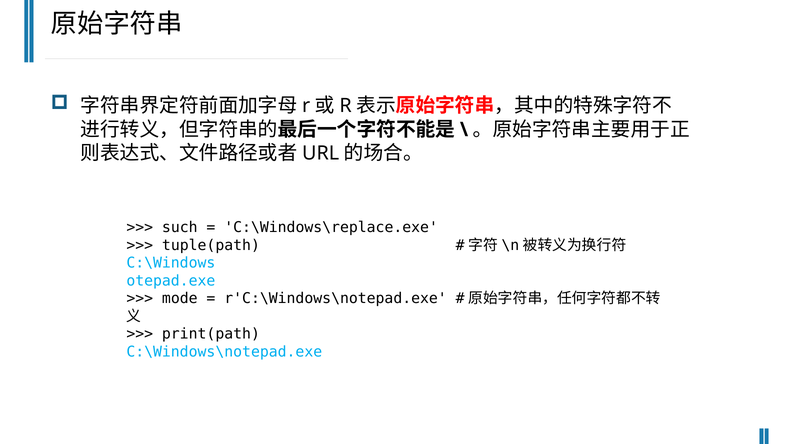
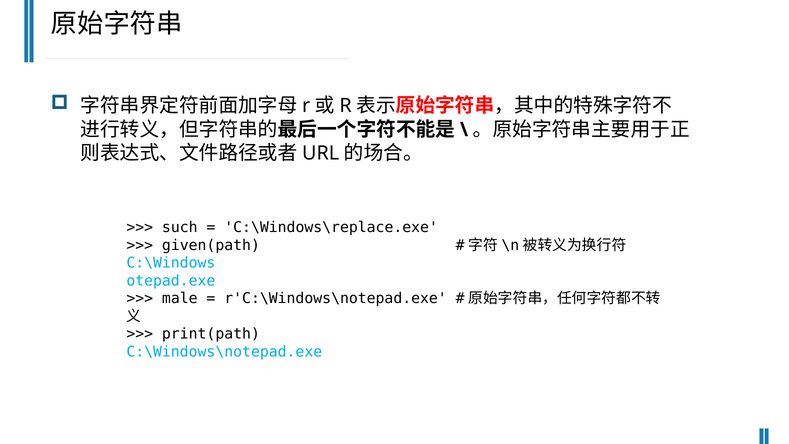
tuple(path: tuple(path -> given(path
mode: mode -> male
